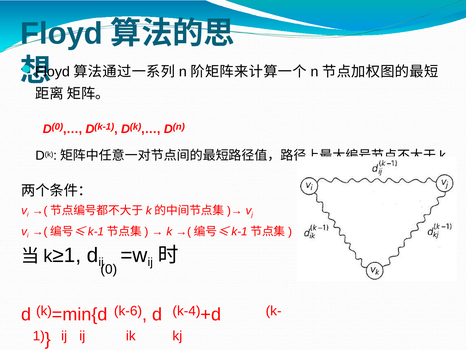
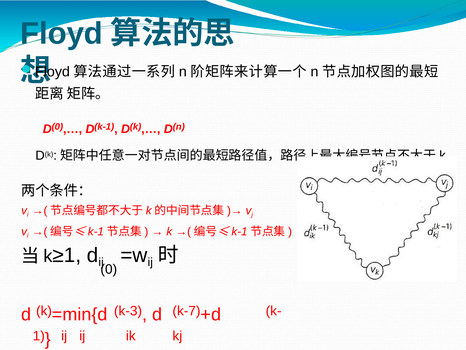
k-6: k-6 -> k-3
k-4: k-4 -> k-7
